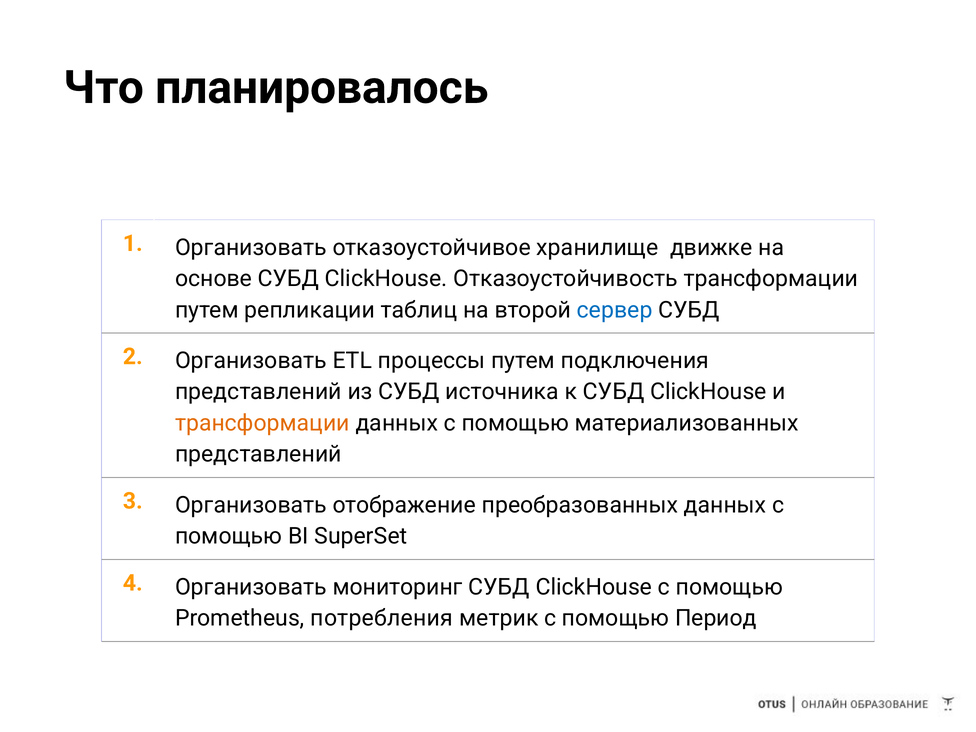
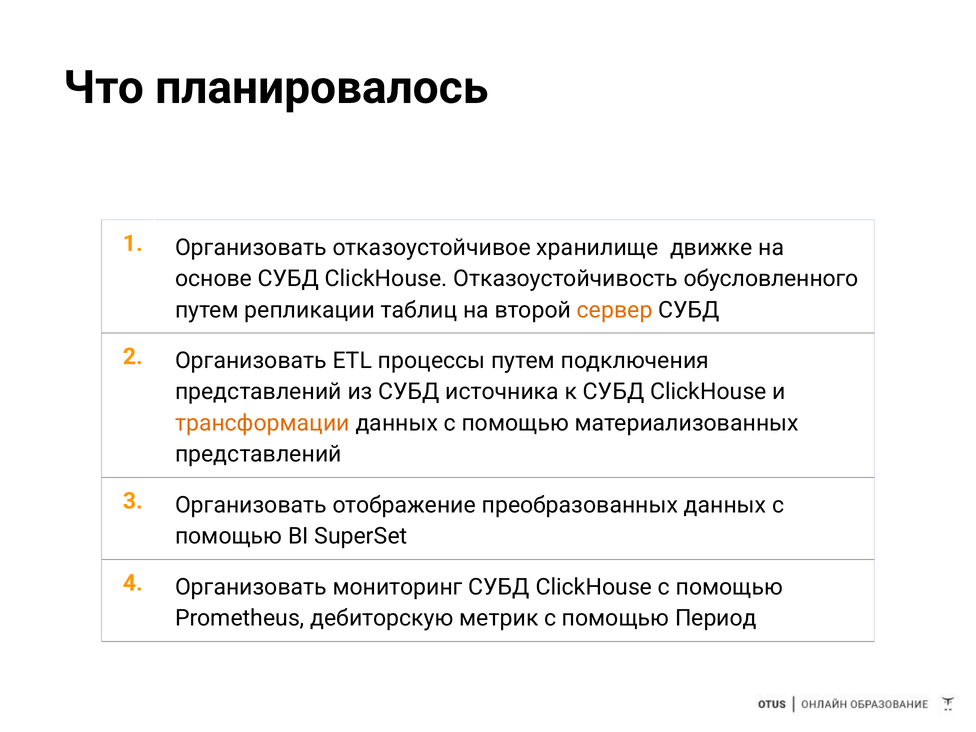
Отказоустойчивость трансформации: трансформации -> обусловленного
сервер colour: blue -> orange
потребления: потребления -> дебиторскую
